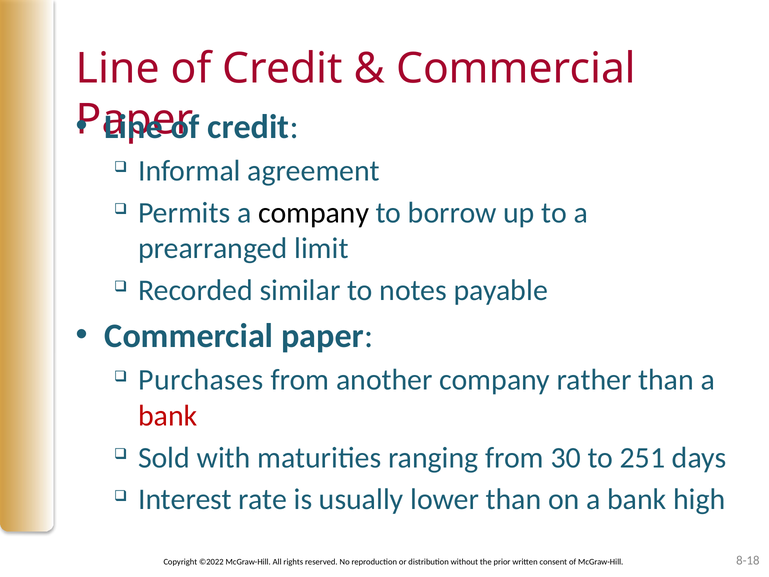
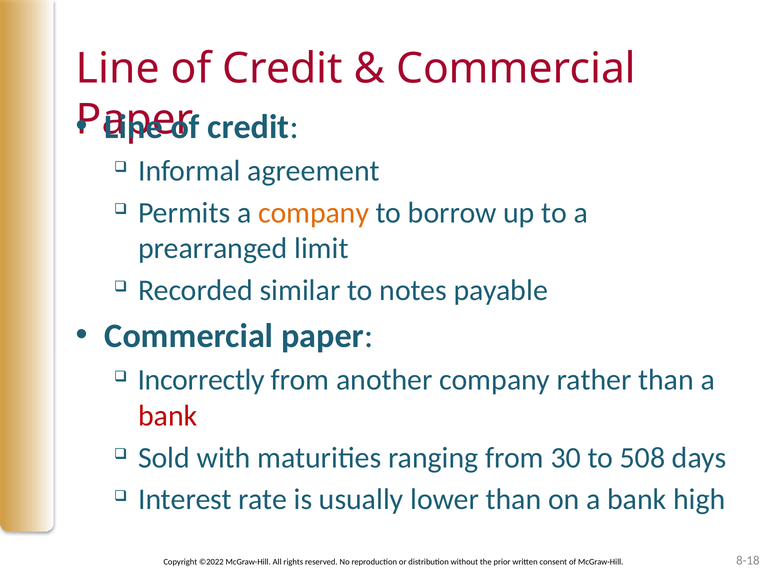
company at (314, 213) colour: black -> orange
Purchases: Purchases -> Incorrectly
251: 251 -> 508
